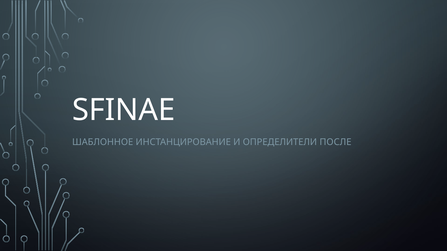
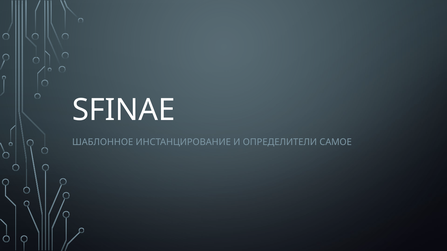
ПОСЛЕ: ПОСЛЕ -> САМОЕ
